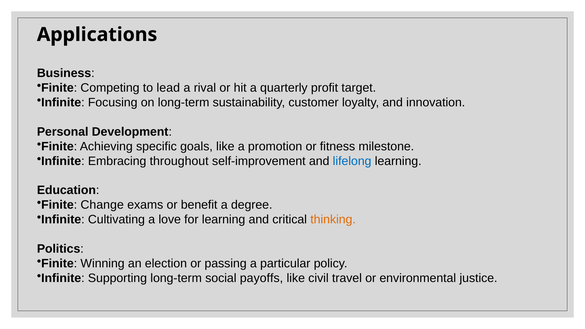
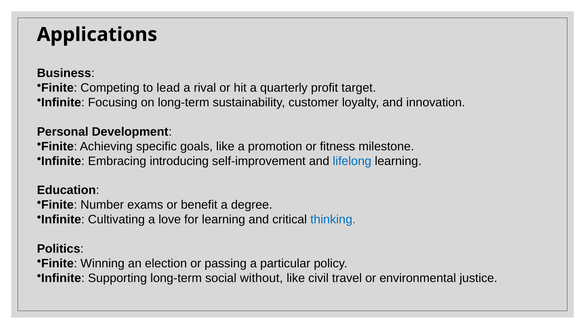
throughout: throughout -> introducing
Change: Change -> Number
thinking colour: orange -> blue
payoffs: payoffs -> without
